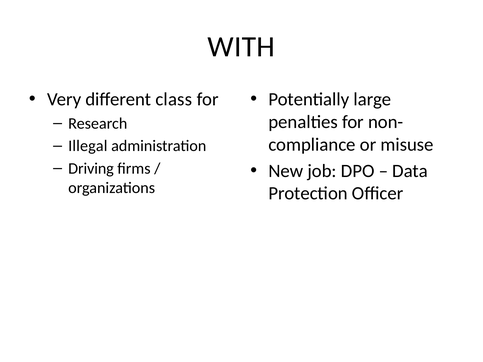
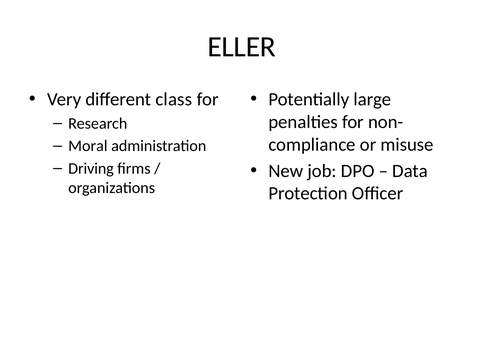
WITH: WITH -> ELLER
Illegal: Illegal -> Moral
